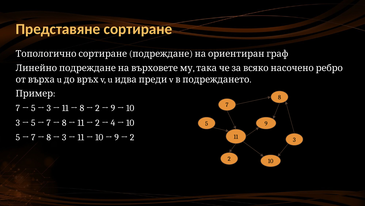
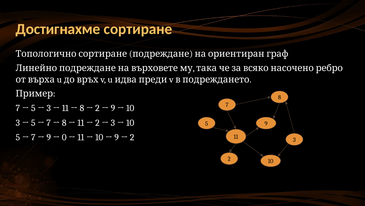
Представяне: Представяне -> Достигнахме
4 at (113, 122): 4 -> 3
8 at (49, 137): 8 -> 9
3 at (64, 137): 3 -> 0
